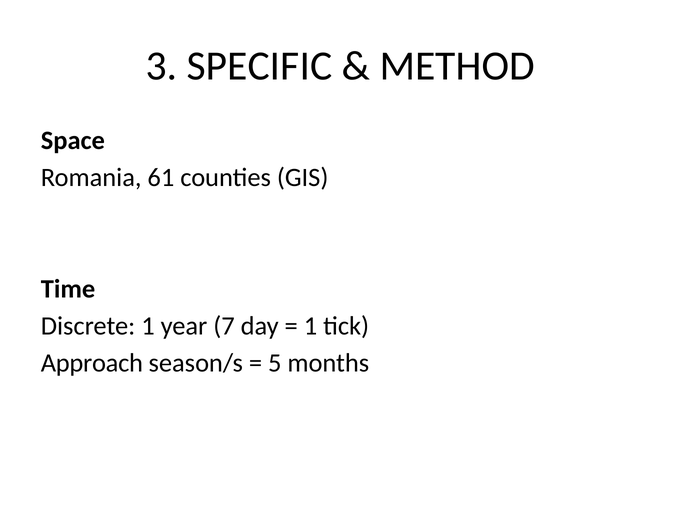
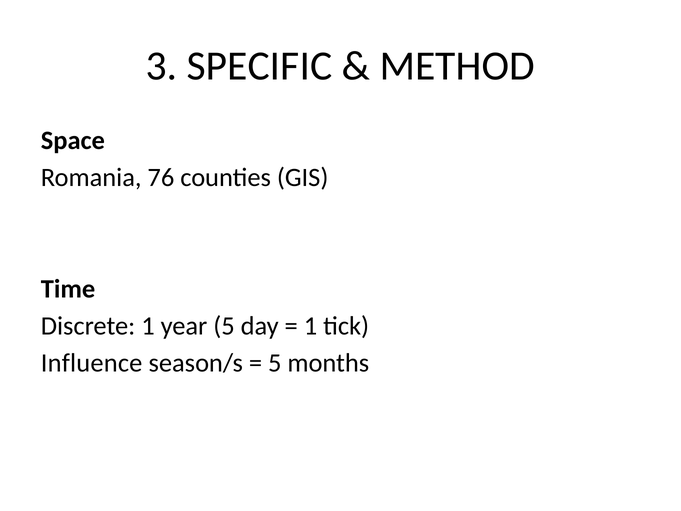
61: 61 -> 76
year 7: 7 -> 5
Approach: Approach -> Influence
